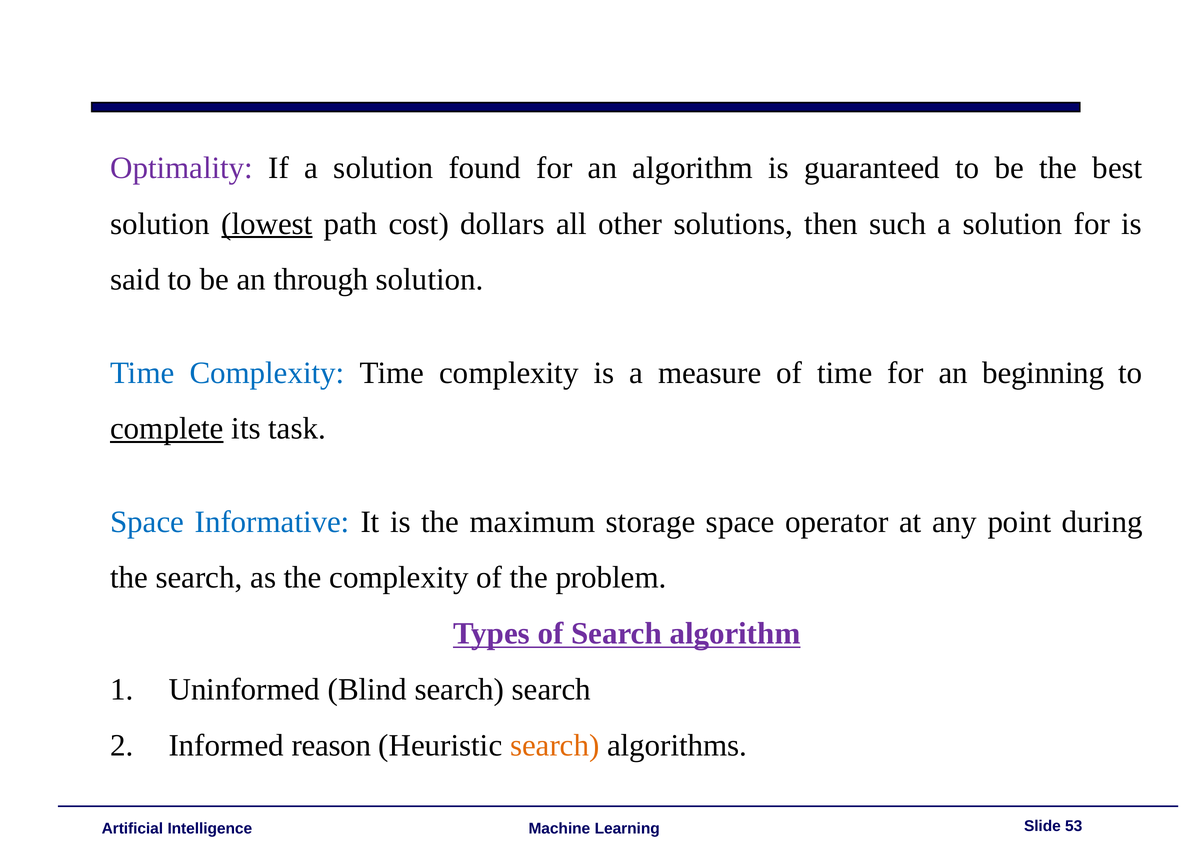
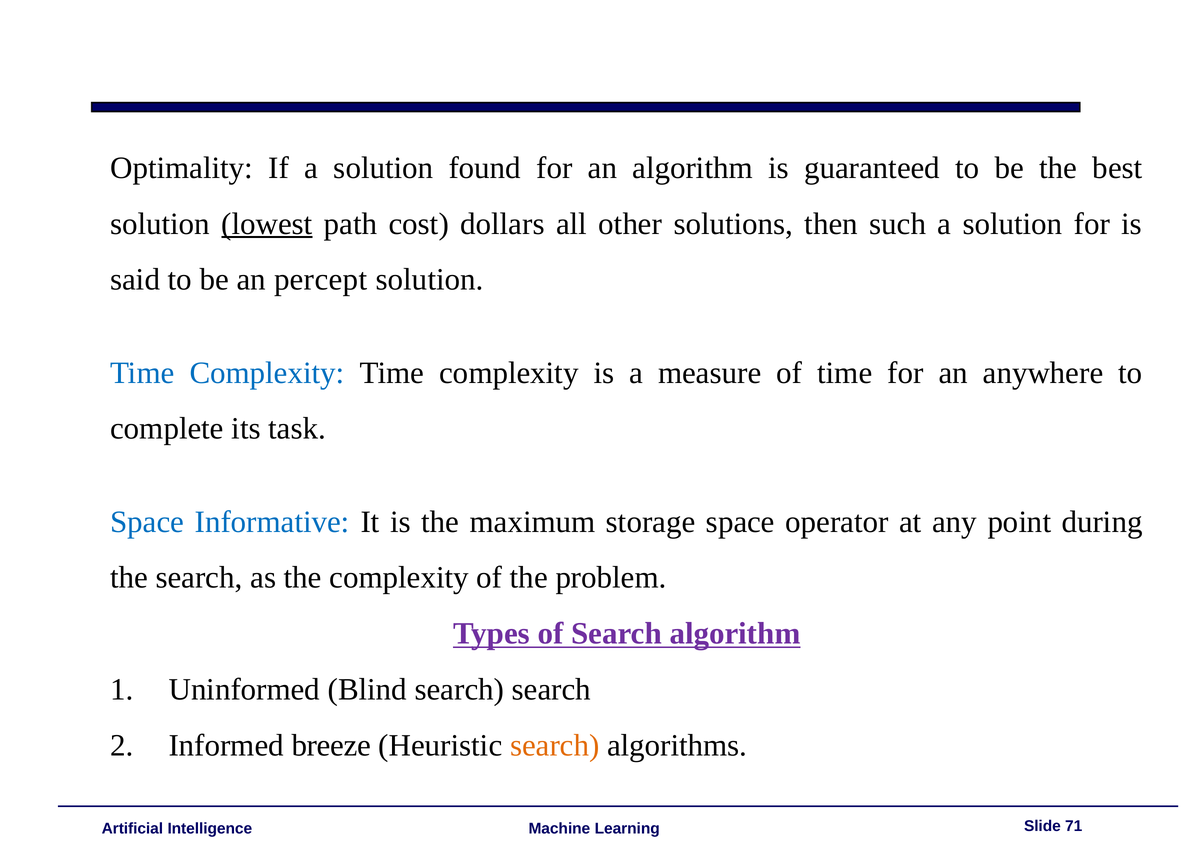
Optimality colour: purple -> black
through: through -> percept
beginning: beginning -> anywhere
complete underline: present -> none
reason: reason -> breeze
53: 53 -> 71
